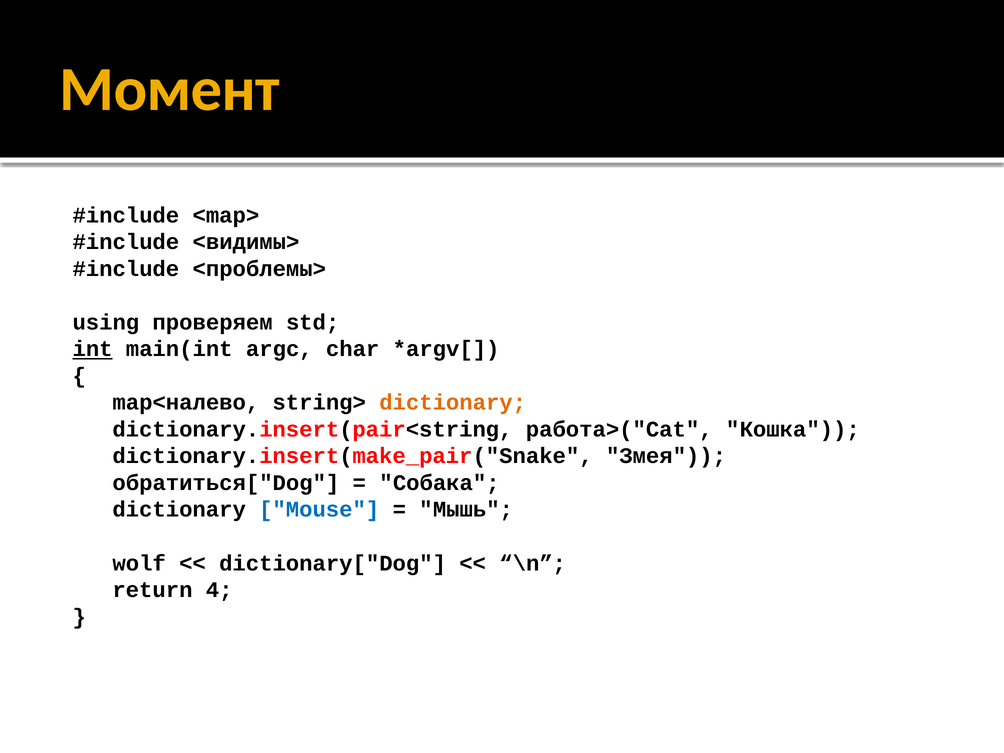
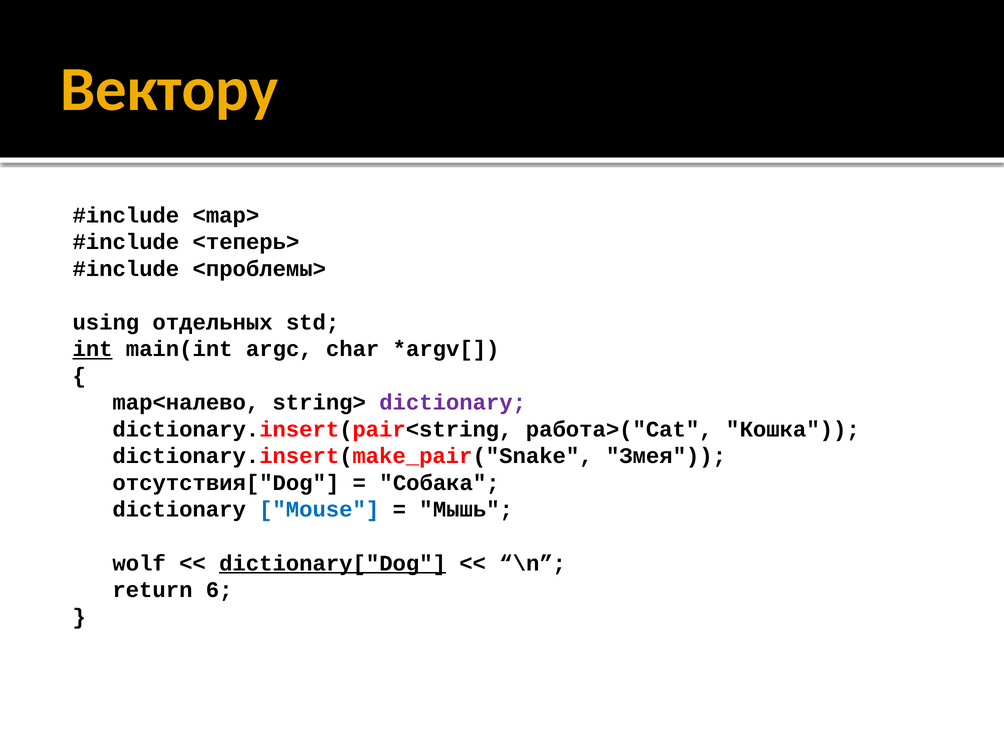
Момент: Момент -> Вектору
<видимы>: <видимы> -> <теперь>
проверяем: проверяем -> отдельных
dictionary at (453, 403) colour: orange -> purple
обратиться["Dog: обратиться["Dog -> отсутствия["Dog
dictionary["Dog underline: none -> present
4: 4 -> 6
